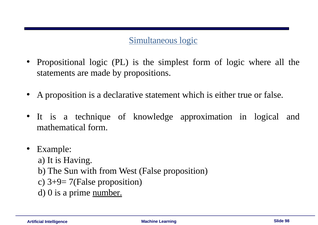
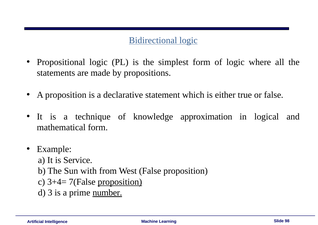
Simultaneous: Simultaneous -> Bidirectional
Having: Having -> Service
3+9=: 3+9= -> 3+4=
proposition at (120, 182) underline: none -> present
0: 0 -> 3
